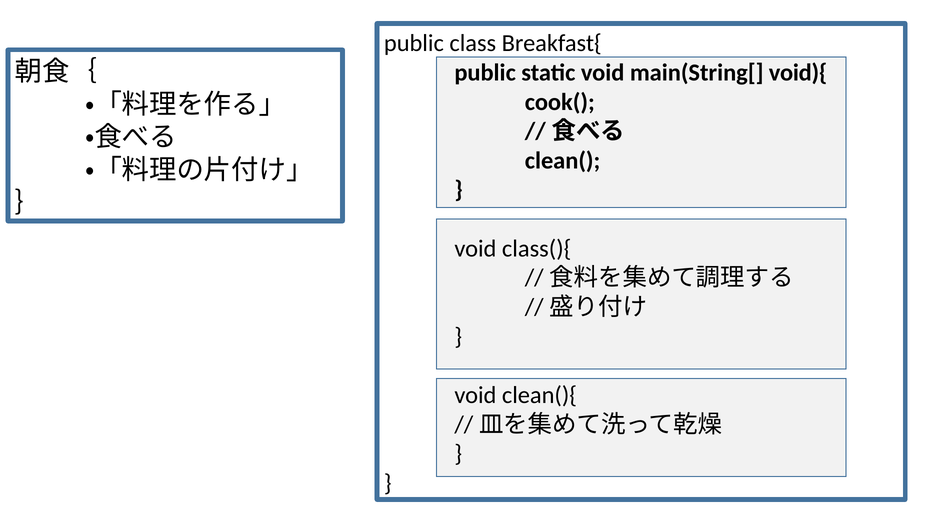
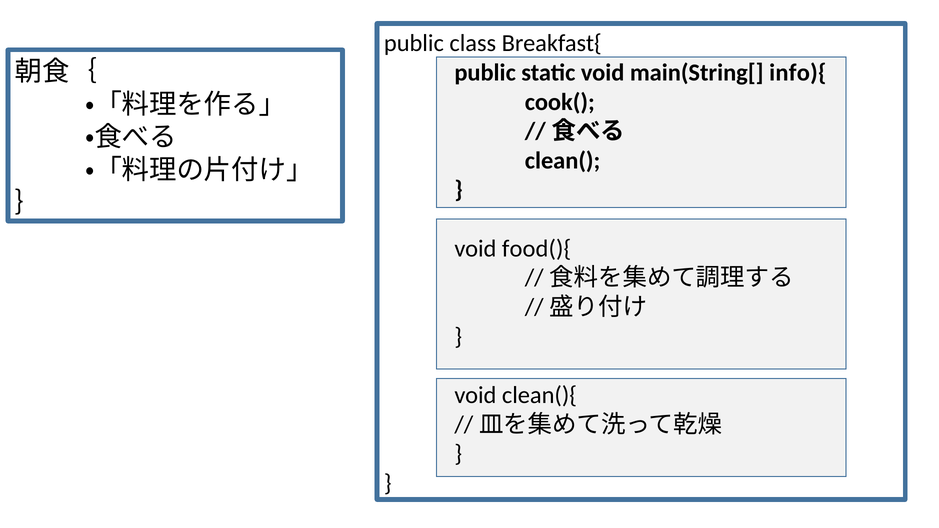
void){: void){ -> info){
class(){: class(){ -> food(){
